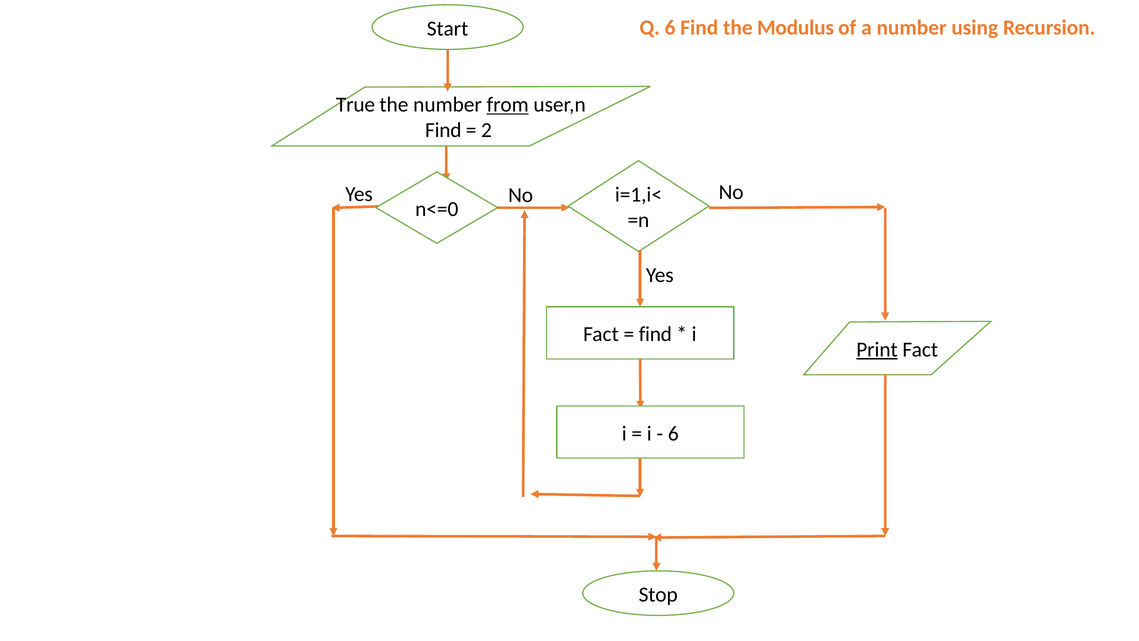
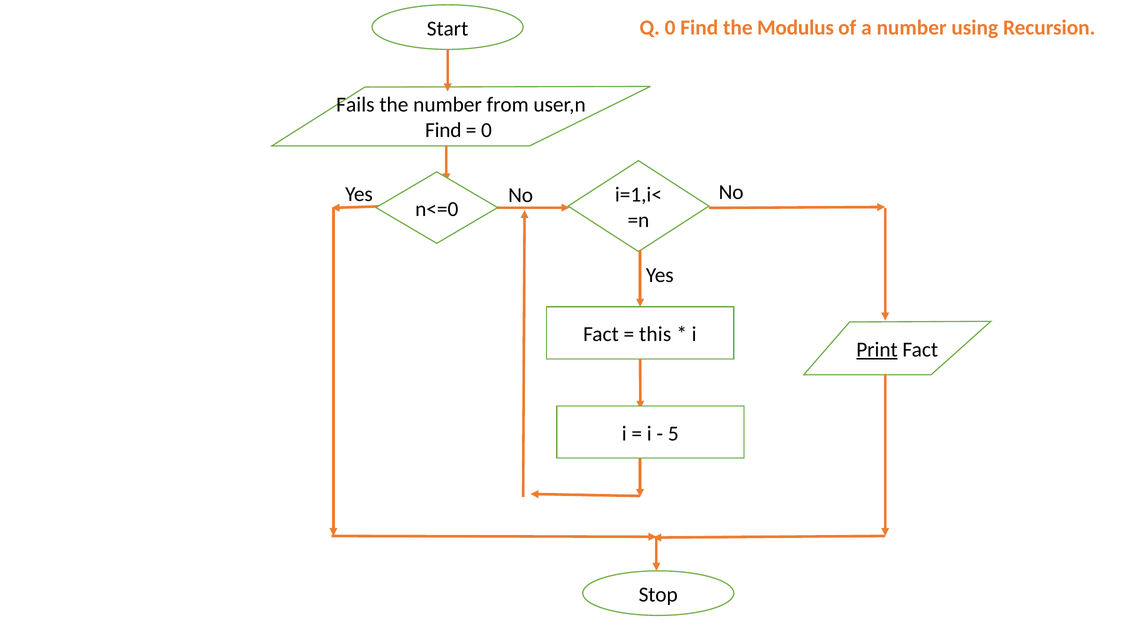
Q 6: 6 -> 0
True: True -> Fails
from underline: present -> none
2 at (487, 130): 2 -> 0
find at (655, 334): find -> this
6 at (673, 433): 6 -> 5
